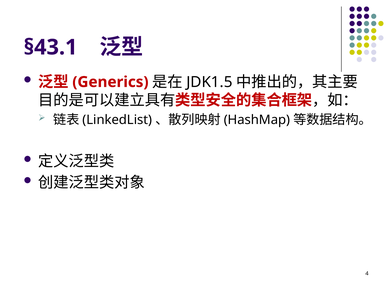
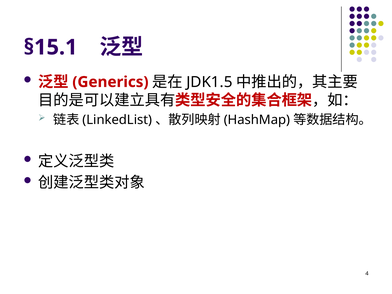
§43.1: §43.1 -> §15.1
